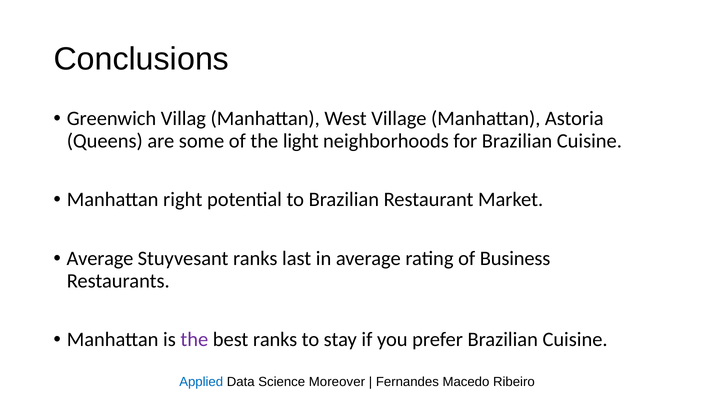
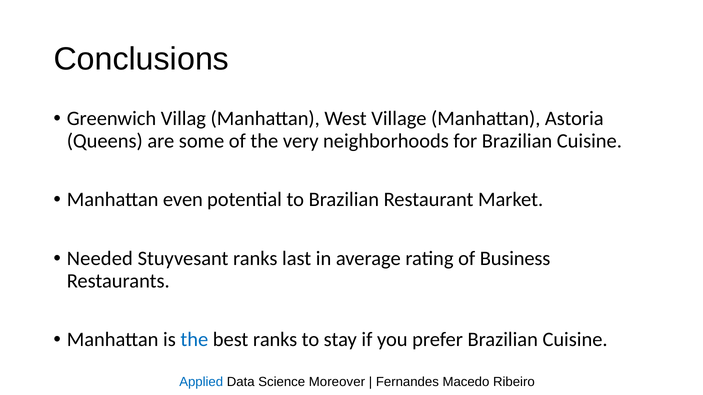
light: light -> very
right: right -> even
Average at (100, 259): Average -> Needed
the at (194, 340) colour: purple -> blue
